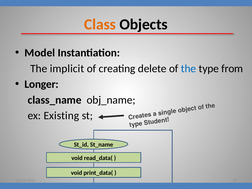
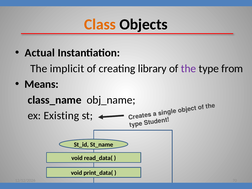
Model: Model -> Actual
delete: delete -> library
the at (189, 69) colour: blue -> purple
Longer: Longer -> Means
